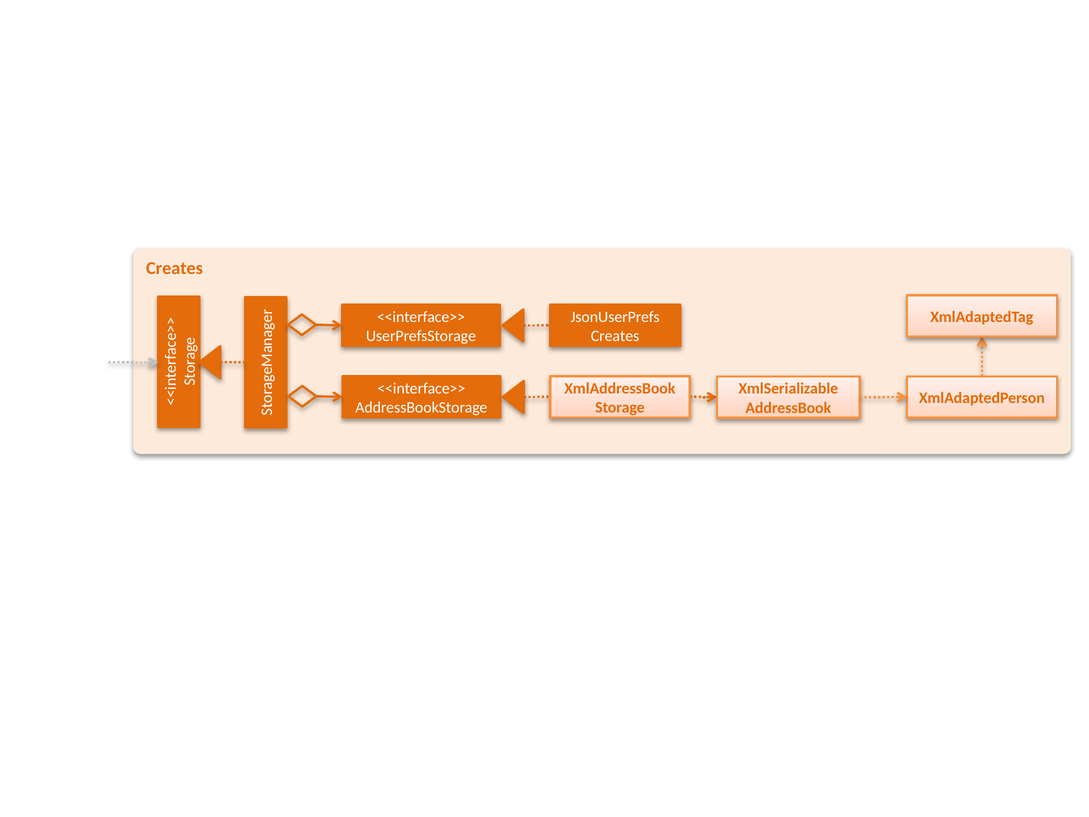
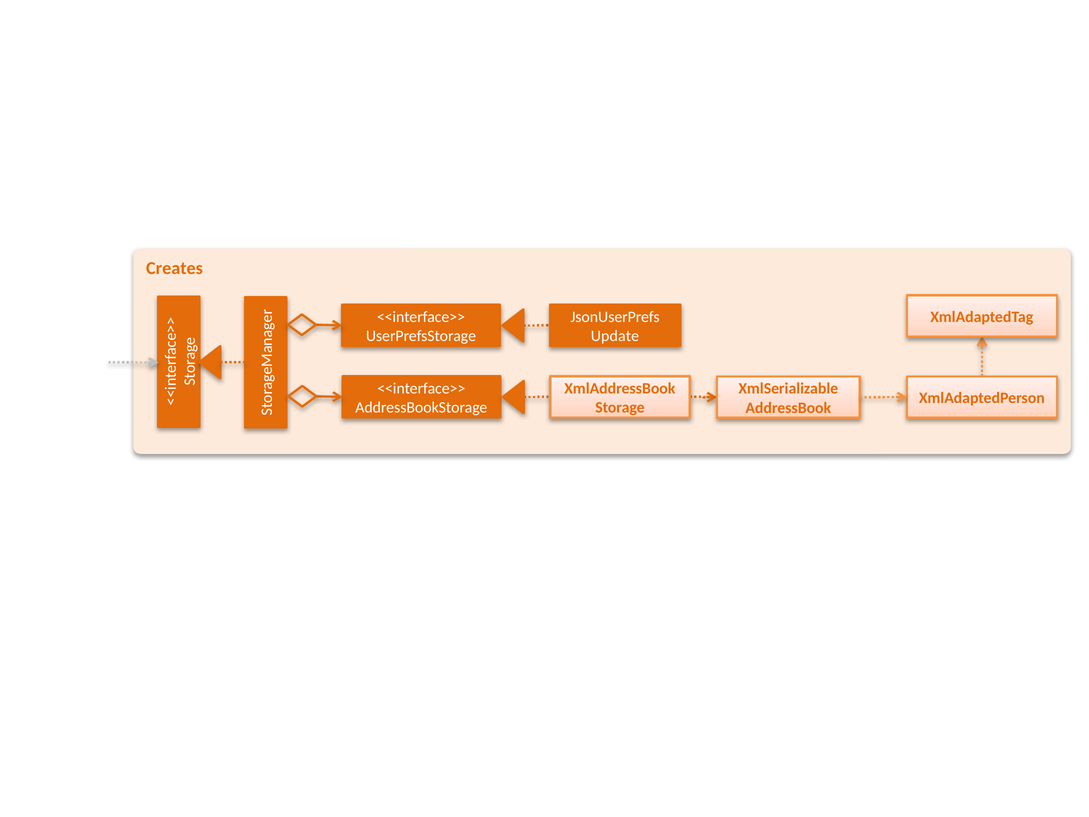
Creates at (615, 336): Creates -> Update
